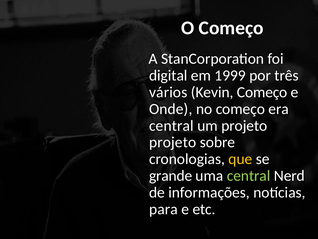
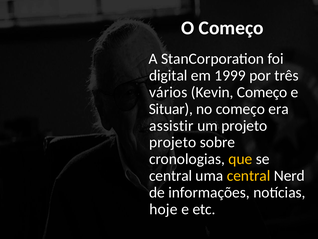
Onde: Onde -> Situar
central at (171, 125): central -> assistir
grande at (171, 175): grande -> central
central at (249, 175) colour: light green -> yellow
para: para -> hoje
